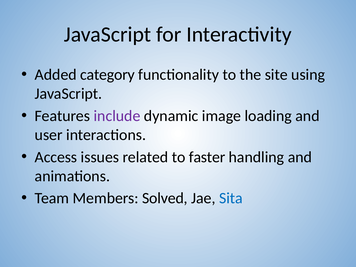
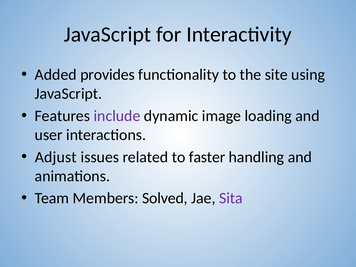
category: category -> provides
Access: Access -> Adjust
Sita colour: blue -> purple
